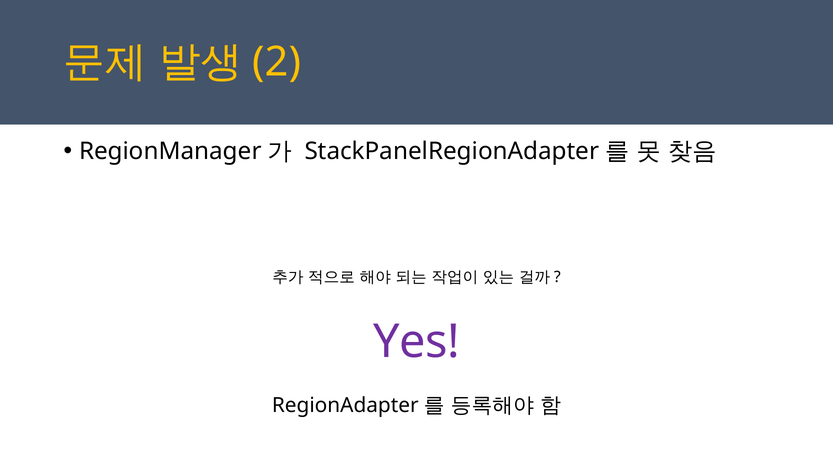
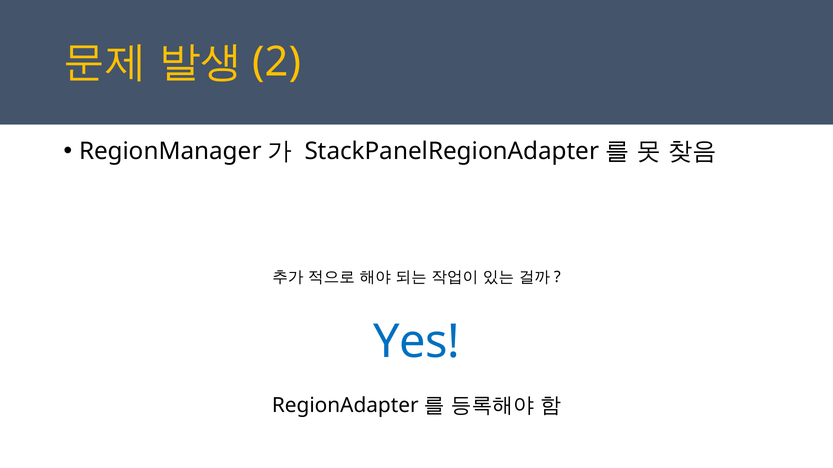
Yes colour: purple -> blue
